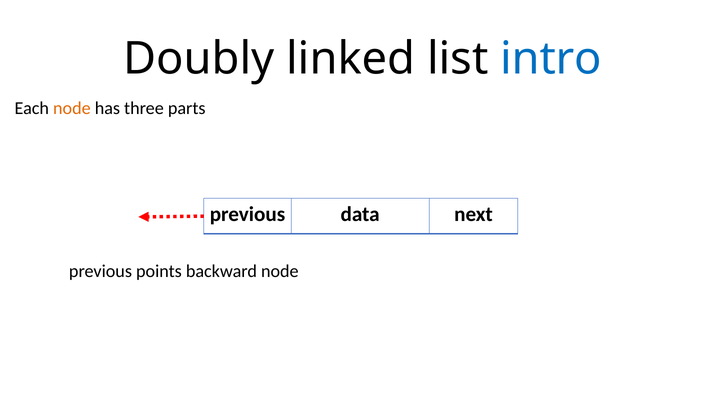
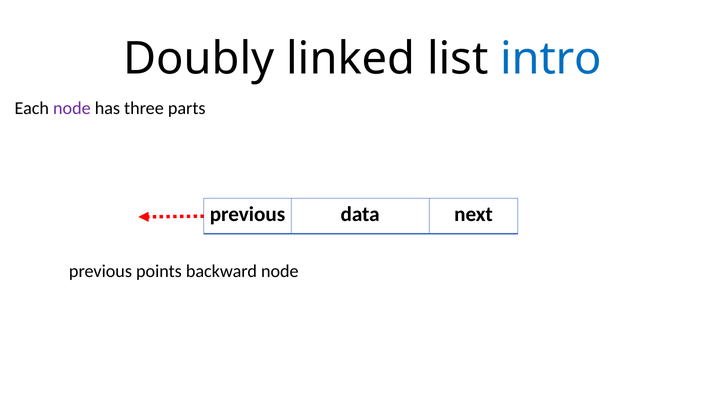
node at (72, 108) colour: orange -> purple
